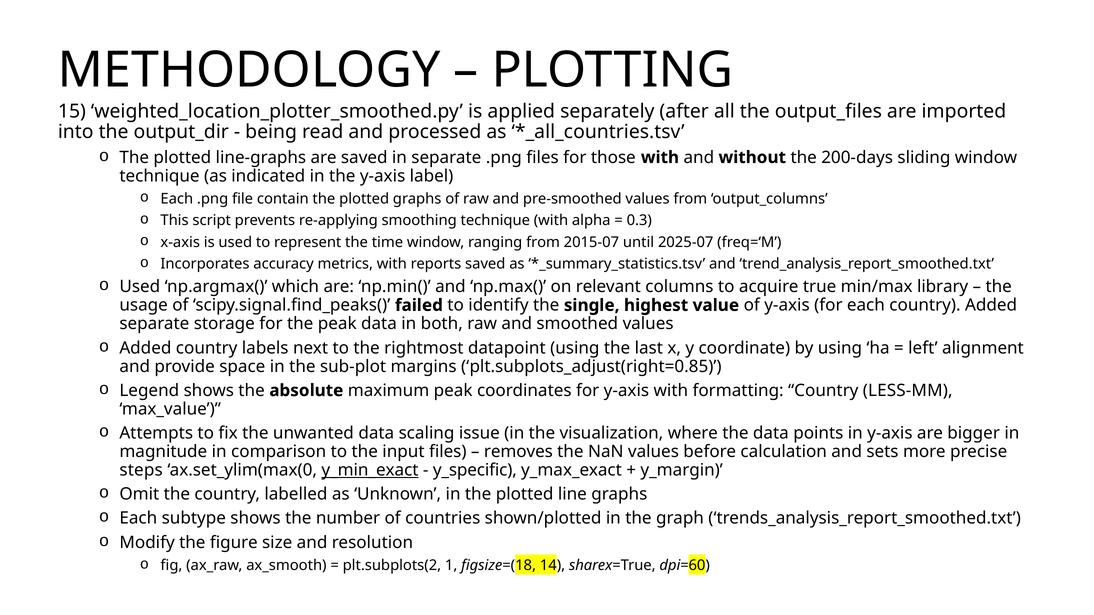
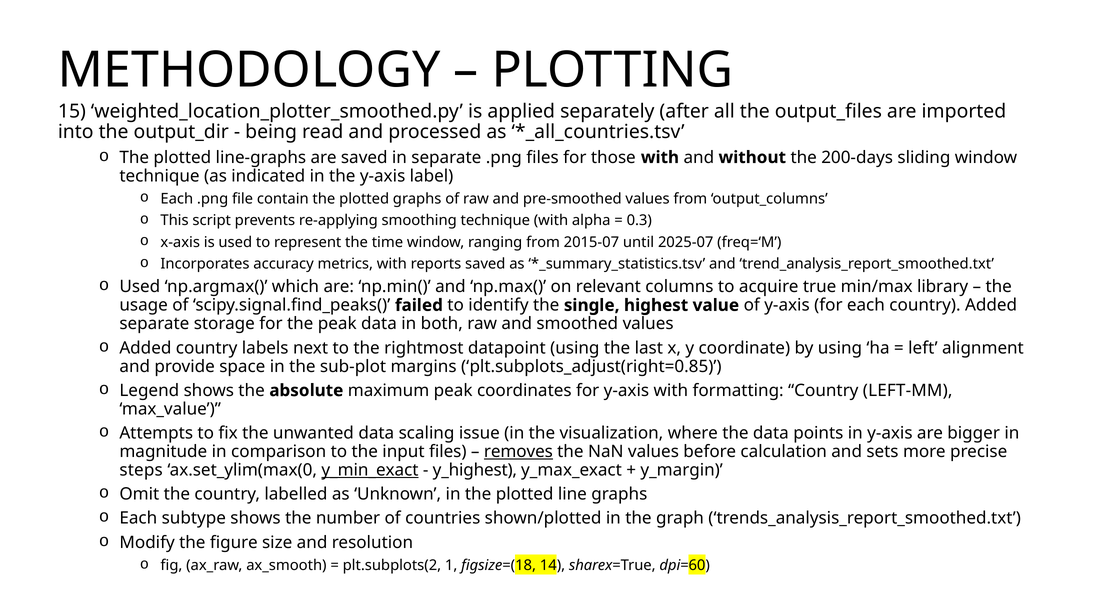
LESS-MM: LESS-MM -> LEFT-MM
removes underline: none -> present
y_specific: y_specific -> y_highest
